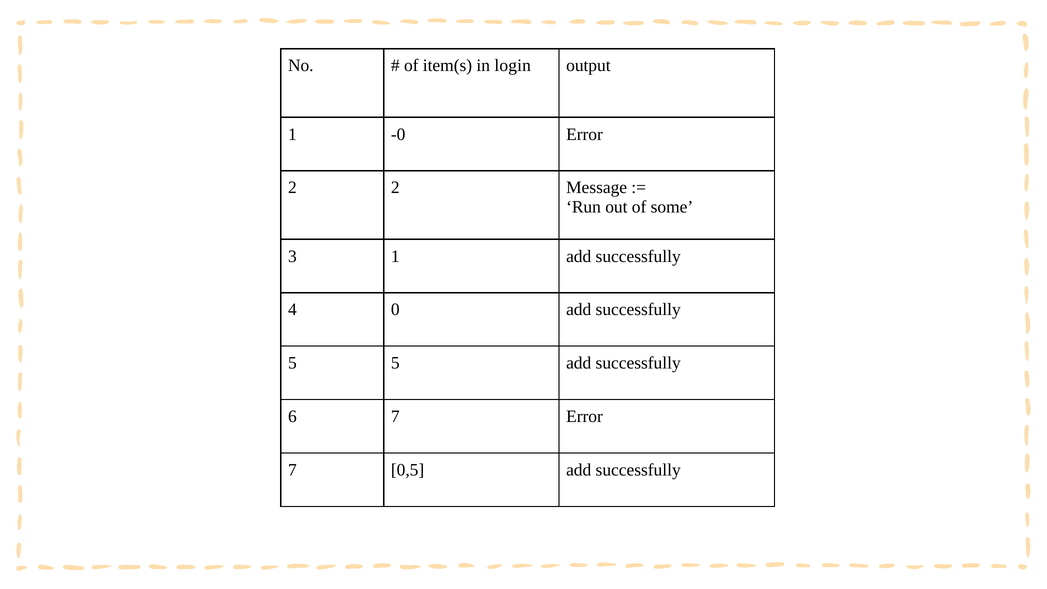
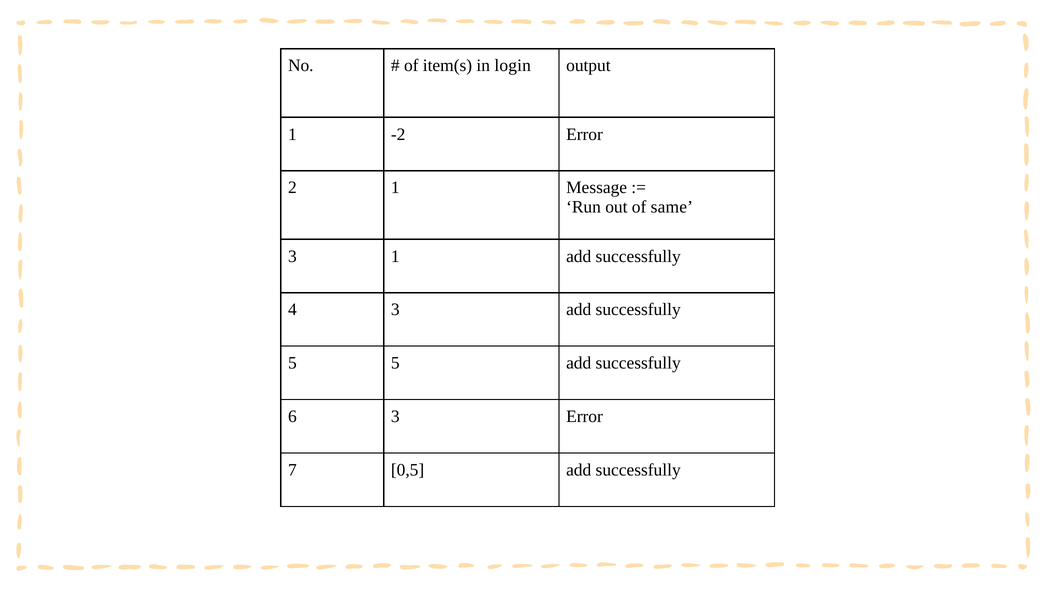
-0: -0 -> -2
2 2: 2 -> 1
some: some -> same
4 0: 0 -> 3
6 7: 7 -> 3
